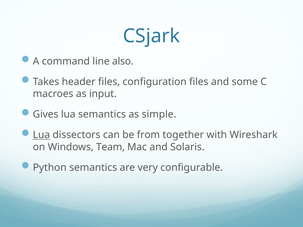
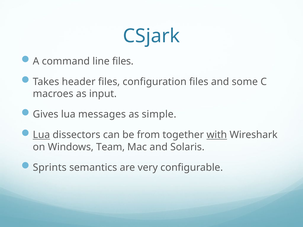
line also: also -> files
lua semantics: semantics -> messages
with underline: none -> present
Python: Python -> Sprints
